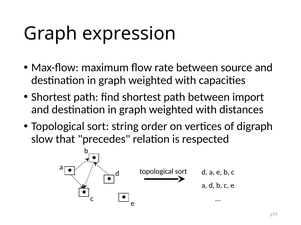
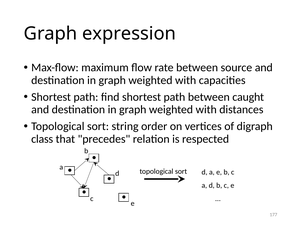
import: import -> caught
slow: slow -> class
